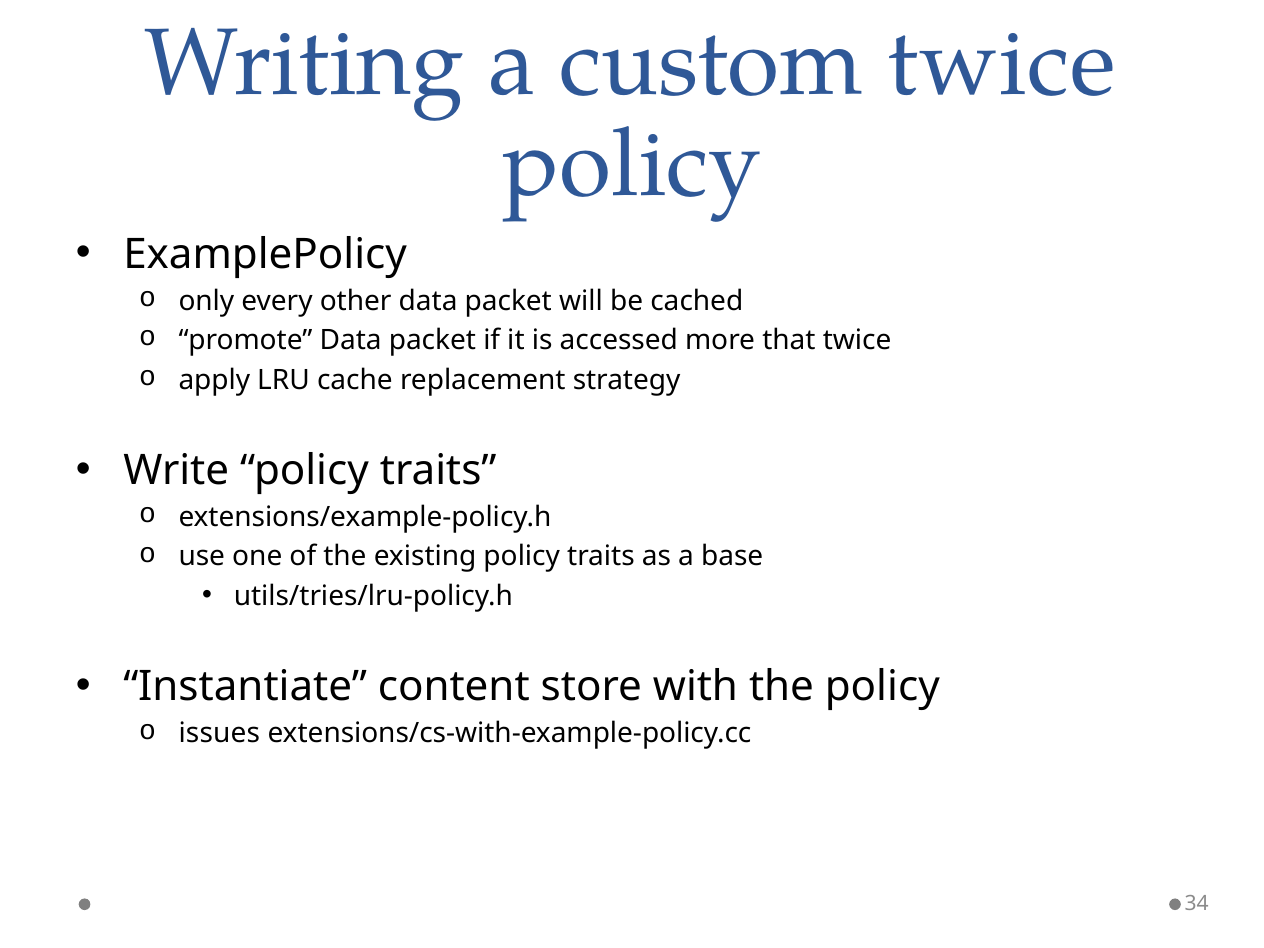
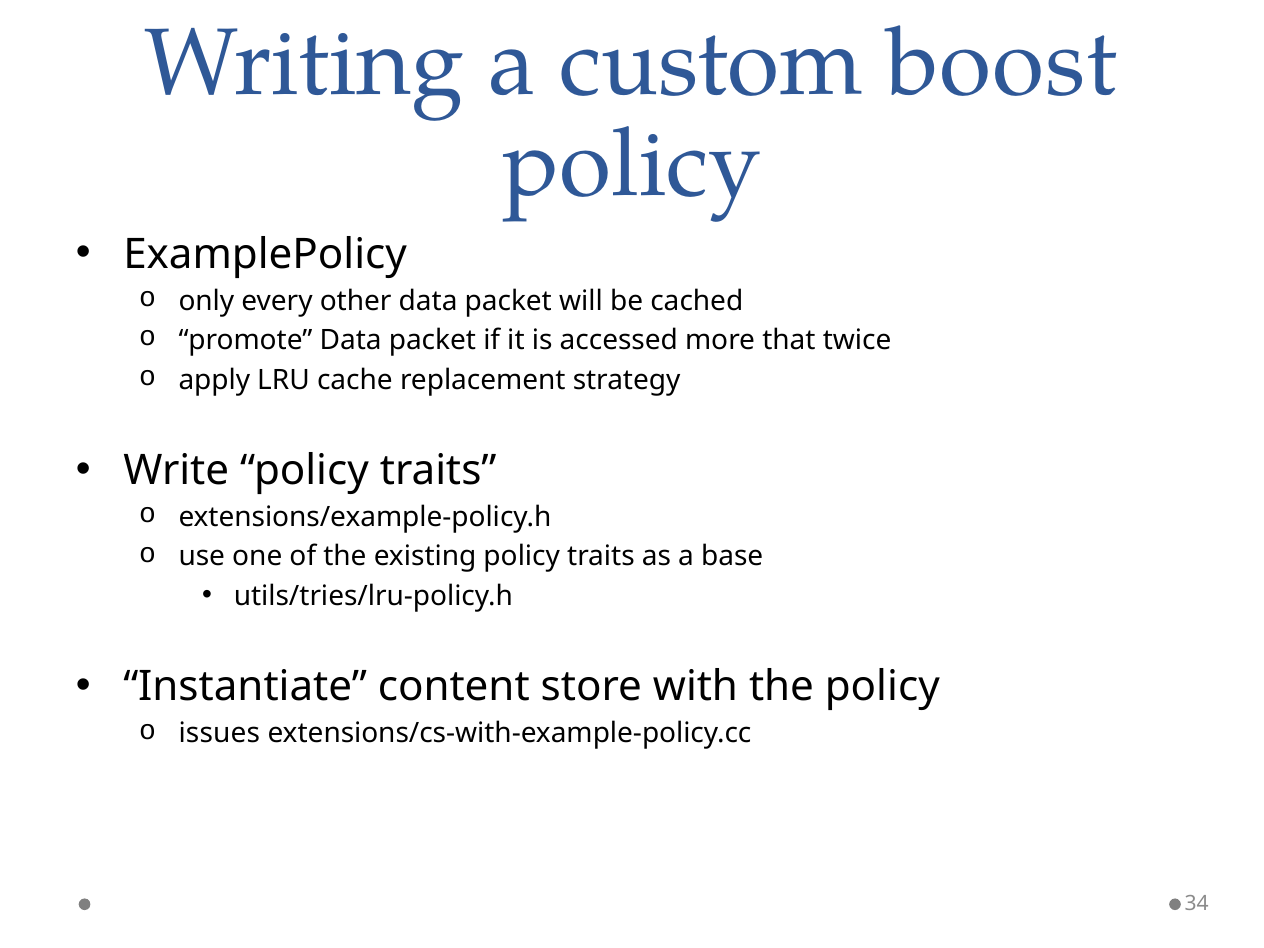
custom twice: twice -> boost
